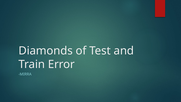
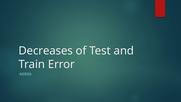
Diamonds: Diamonds -> Decreases
